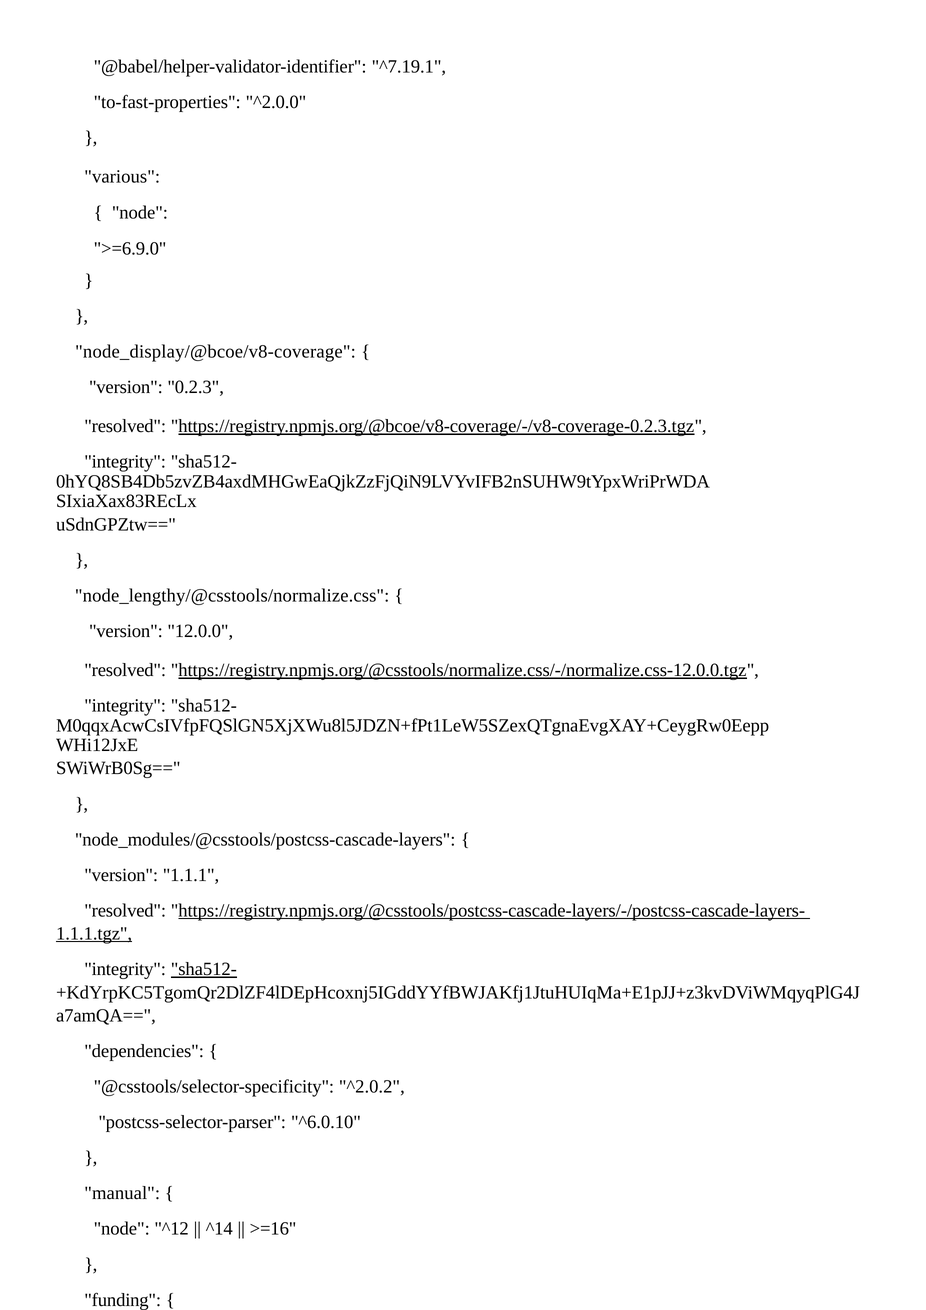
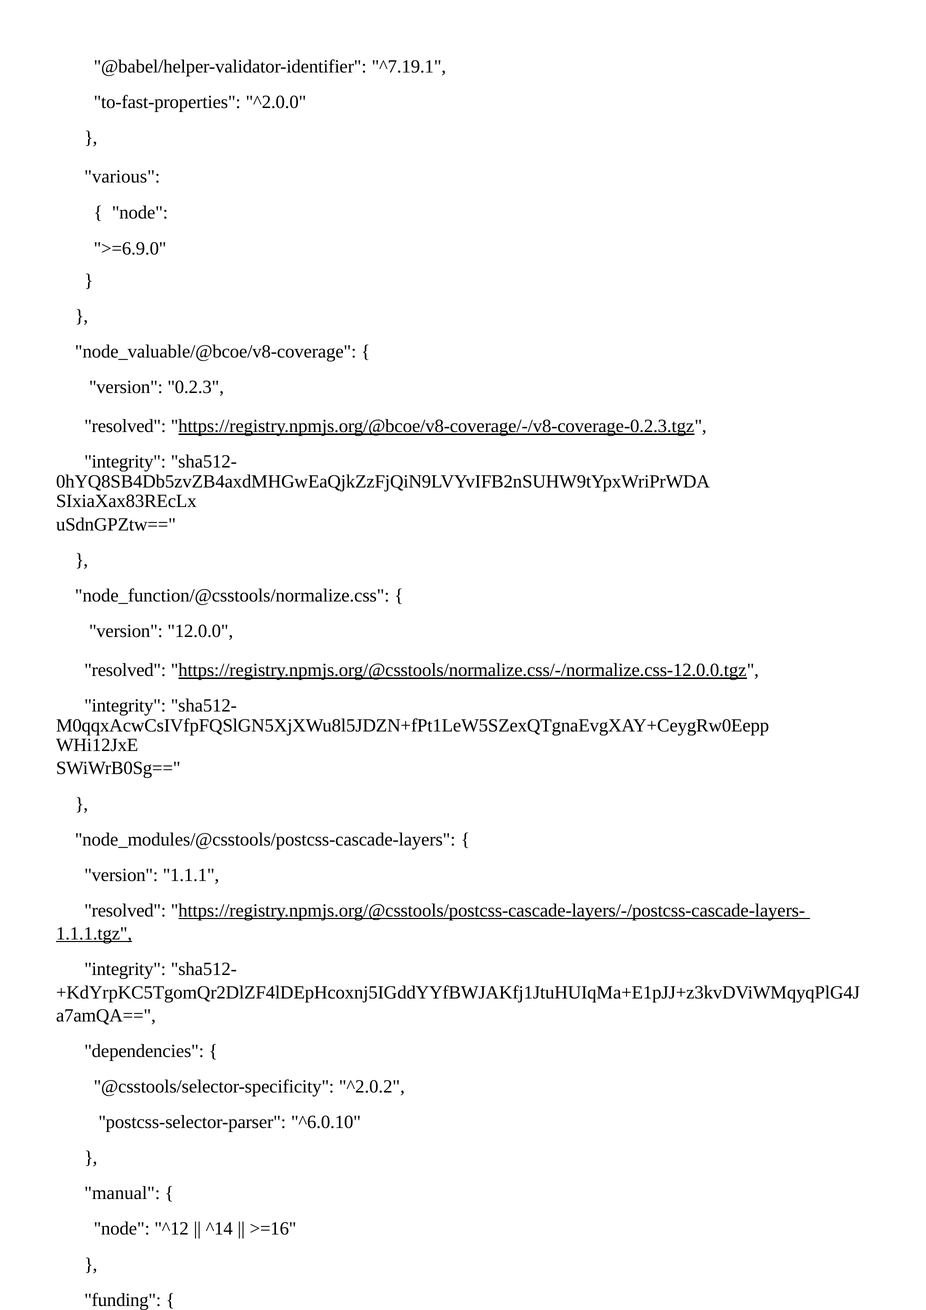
node_display/@bcoe/v8-coverage: node_display/@bcoe/v8-coverage -> node_valuable/@bcoe/v8-coverage
node_lengthy/@csstools/normalize.css: node_lengthy/@csstools/normalize.css -> node_function/@csstools/normalize.css
sha512- at (204, 970) underline: present -> none
